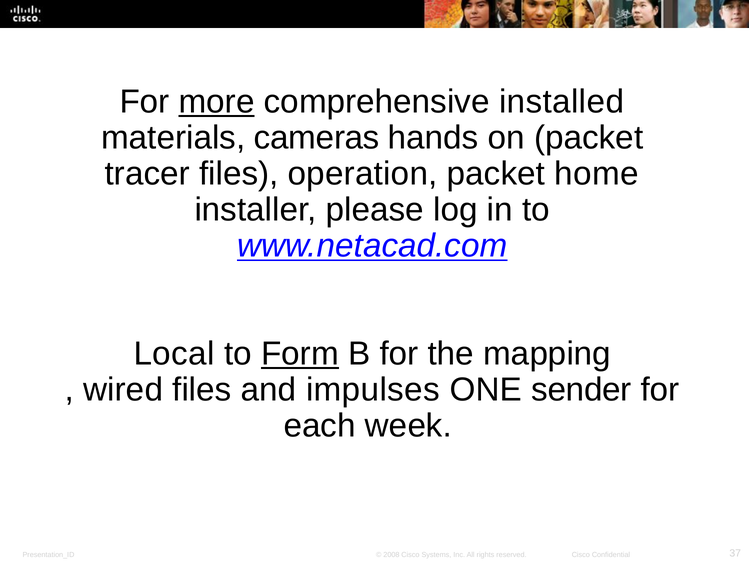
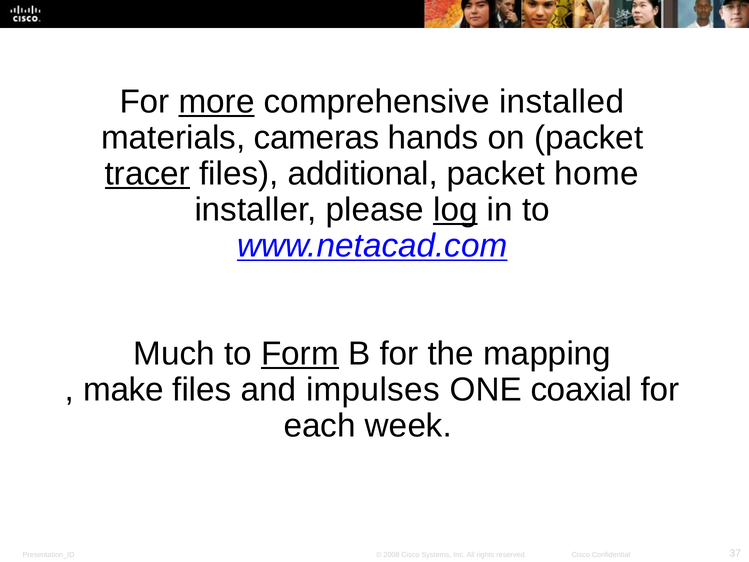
tracer underline: none -> present
operation: operation -> additional
log underline: none -> present
Local: Local -> Much
wired: wired -> make
sender: sender -> coaxial
